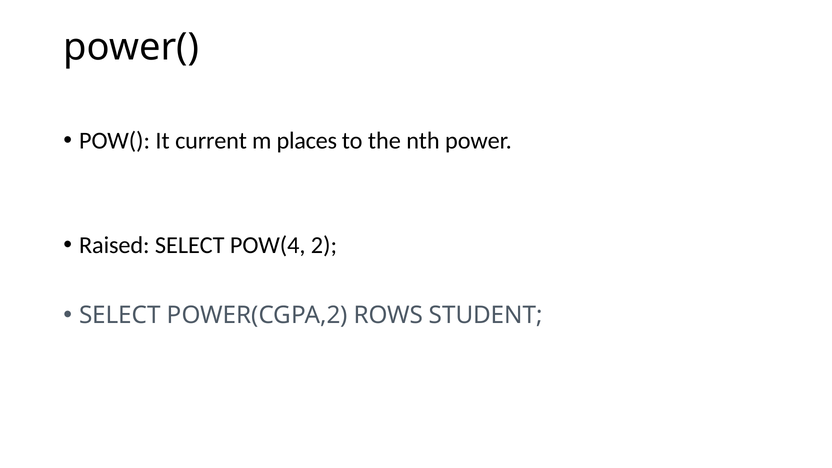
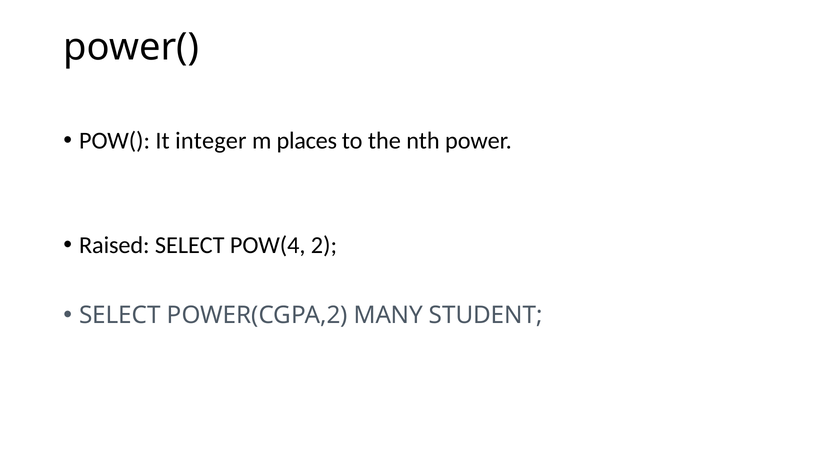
current: current -> integer
ROWS: ROWS -> MANY
